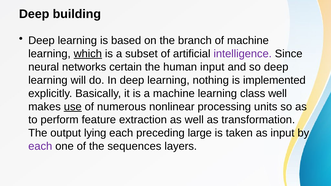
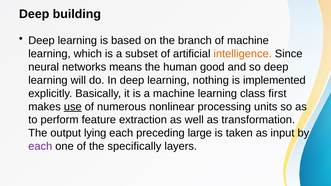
which underline: present -> none
intelligence colour: purple -> orange
certain: certain -> means
human input: input -> good
class well: well -> first
sequences: sequences -> specifically
